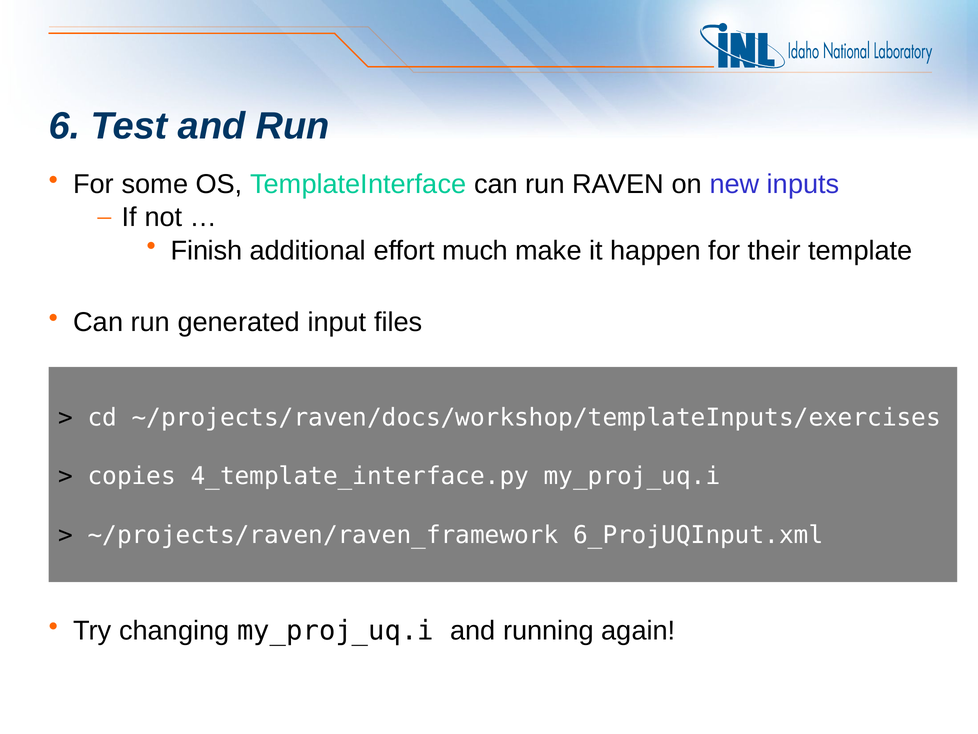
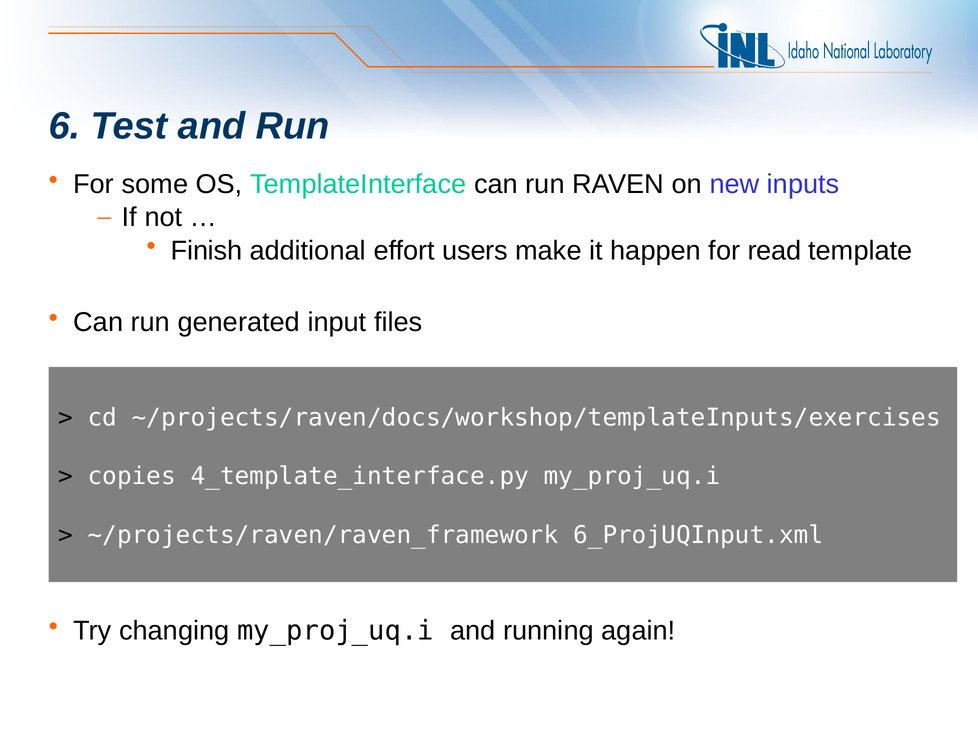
much: much -> users
their: their -> read
